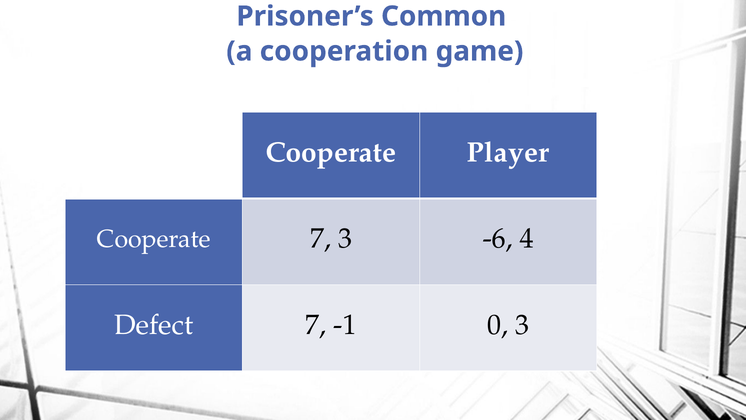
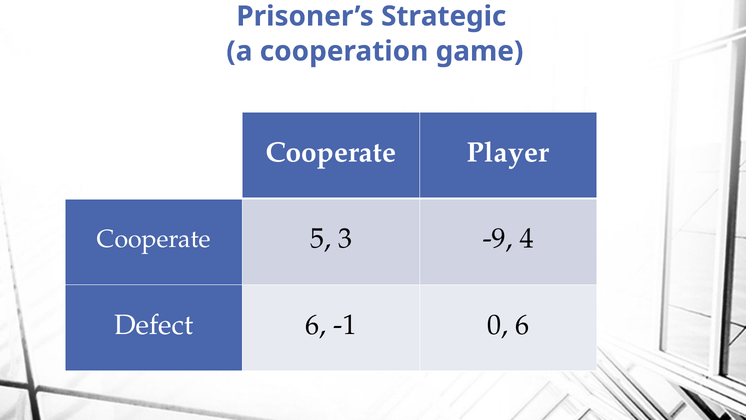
Common: Common -> Strategic
Cooperate 7: 7 -> 5
-6: -6 -> -9
Defect 7: 7 -> 6
0 3: 3 -> 6
